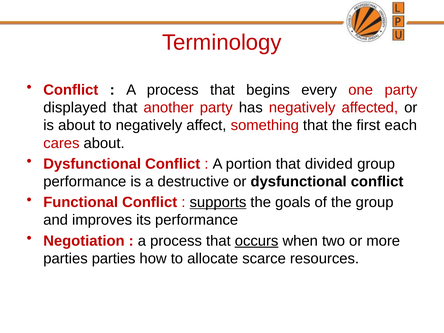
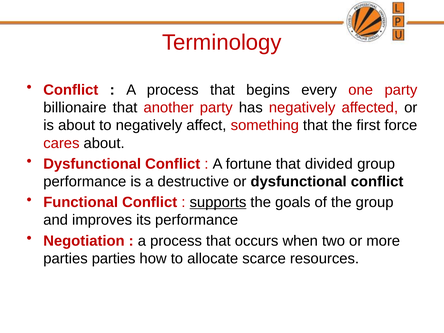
displayed: displayed -> billionaire
each: each -> force
portion: portion -> fortune
occurs underline: present -> none
